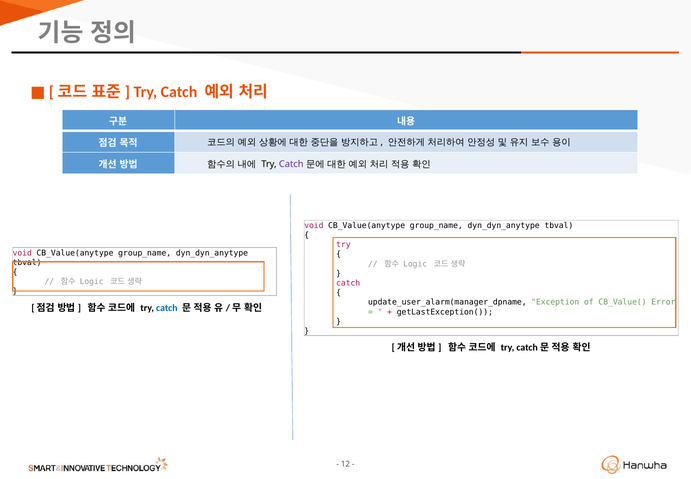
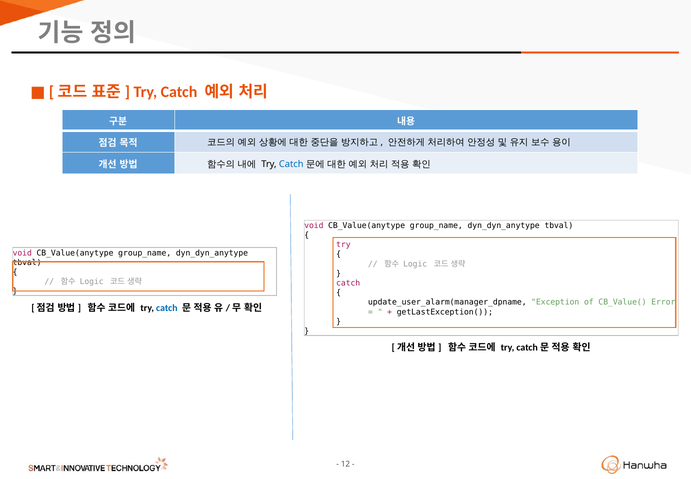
Catch at (291, 164) colour: purple -> blue
